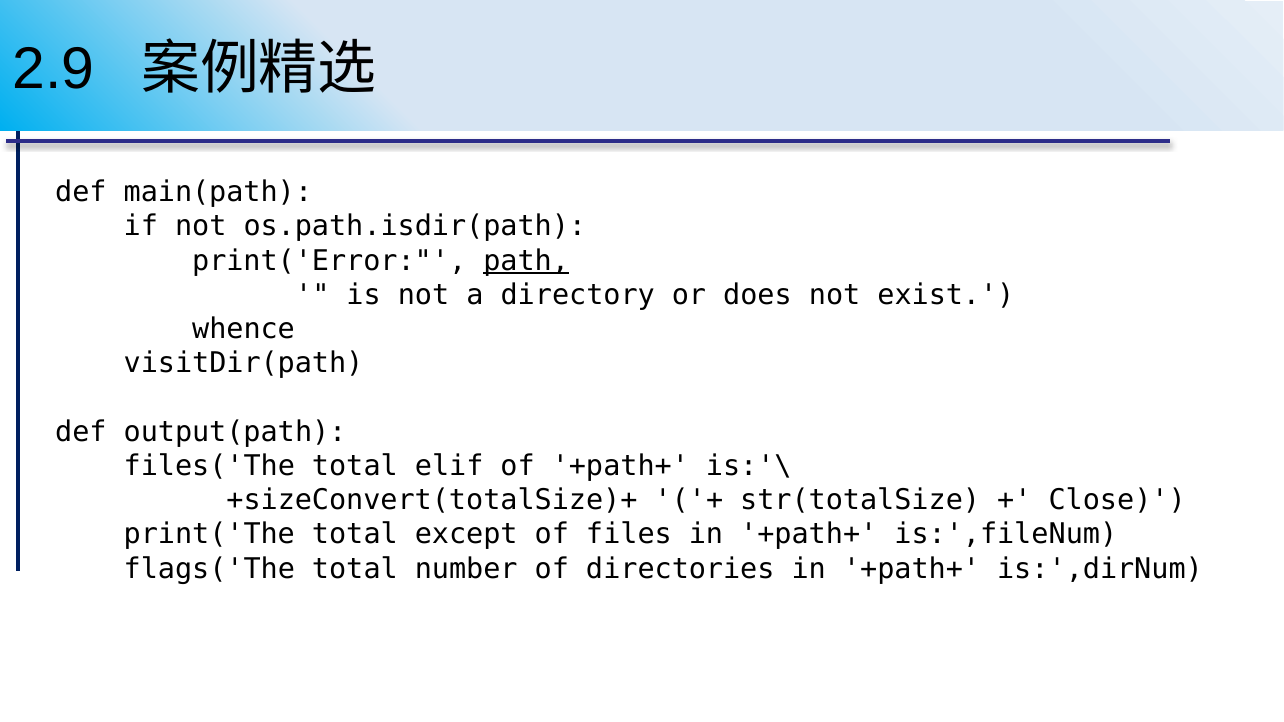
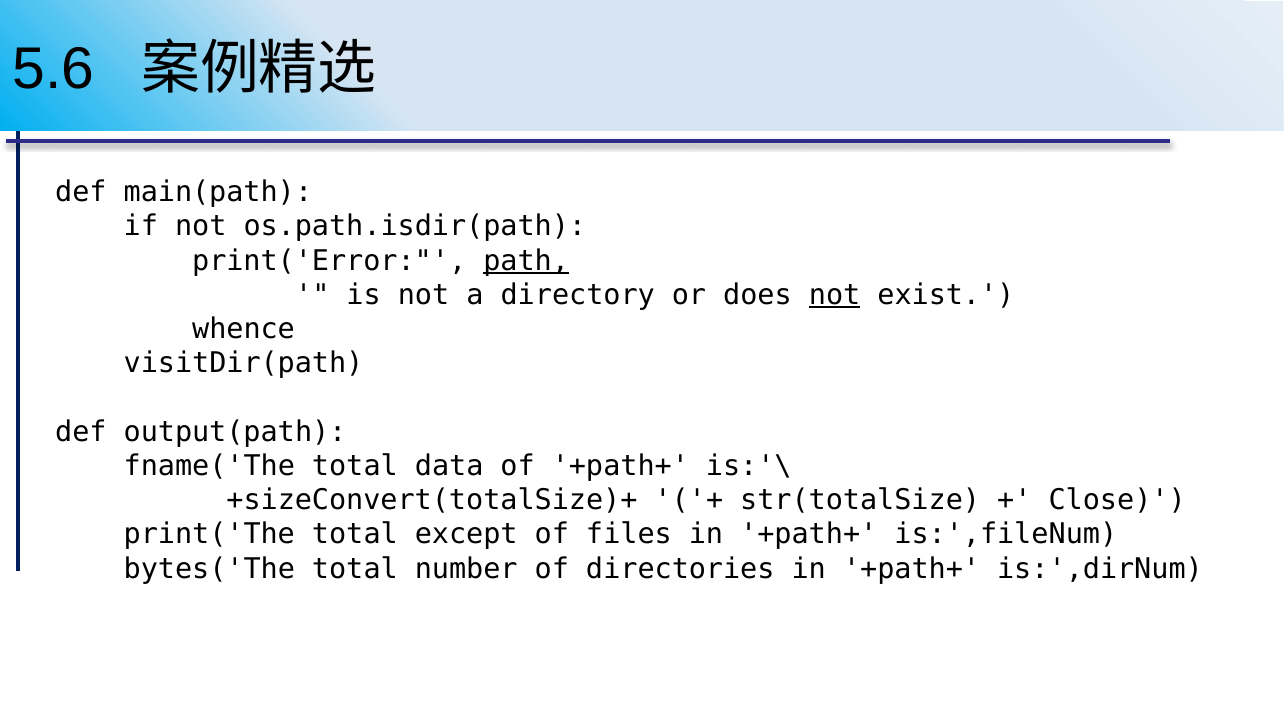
2.9: 2.9 -> 5.6
not at (835, 295) underline: none -> present
files('The: files('The -> fname('The
elif: elif -> data
flags('The: flags('The -> bytes('The
